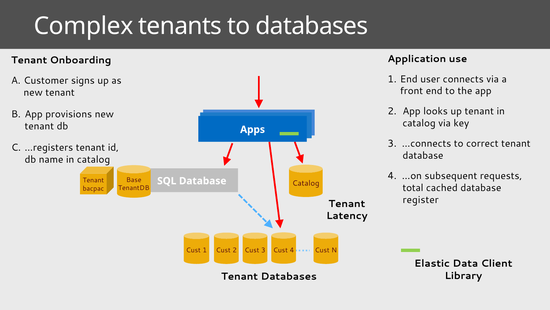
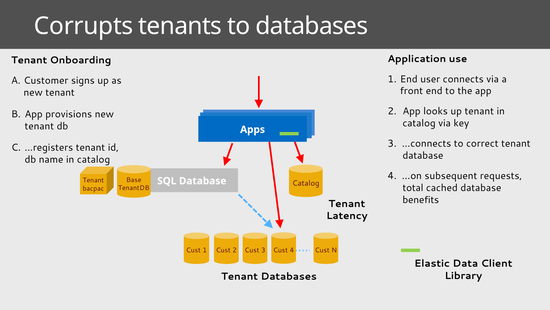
Complex: Complex -> Corrupts
register: register -> benefits
